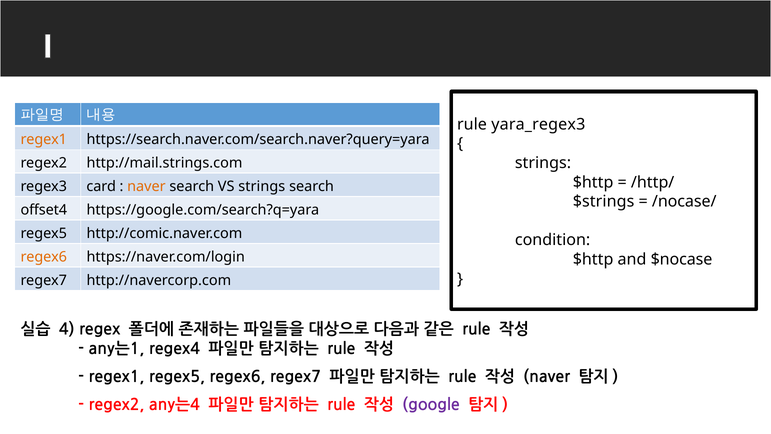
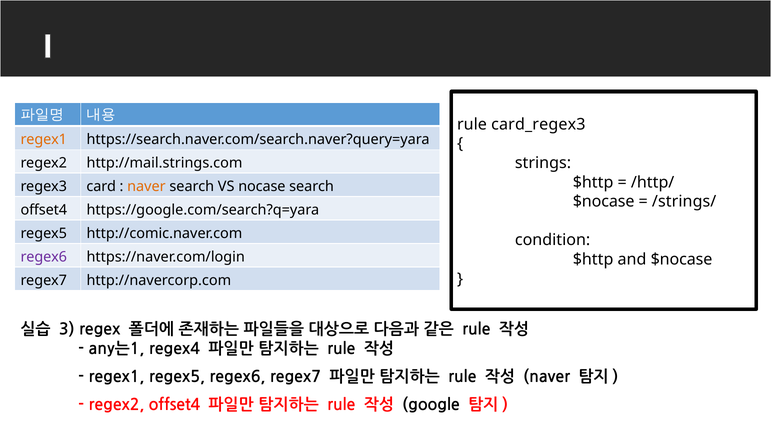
yara_regex3: yara_regex3 -> card_regex3
VS strings: strings -> nocase
$strings at (604, 201): $strings -> $nocase
/nocase/: /nocase/ -> /strings/
regex6 at (44, 257) colour: orange -> purple
4: 4 -> 3
regex2 any는4: any는4 -> offset4
google colour: purple -> black
